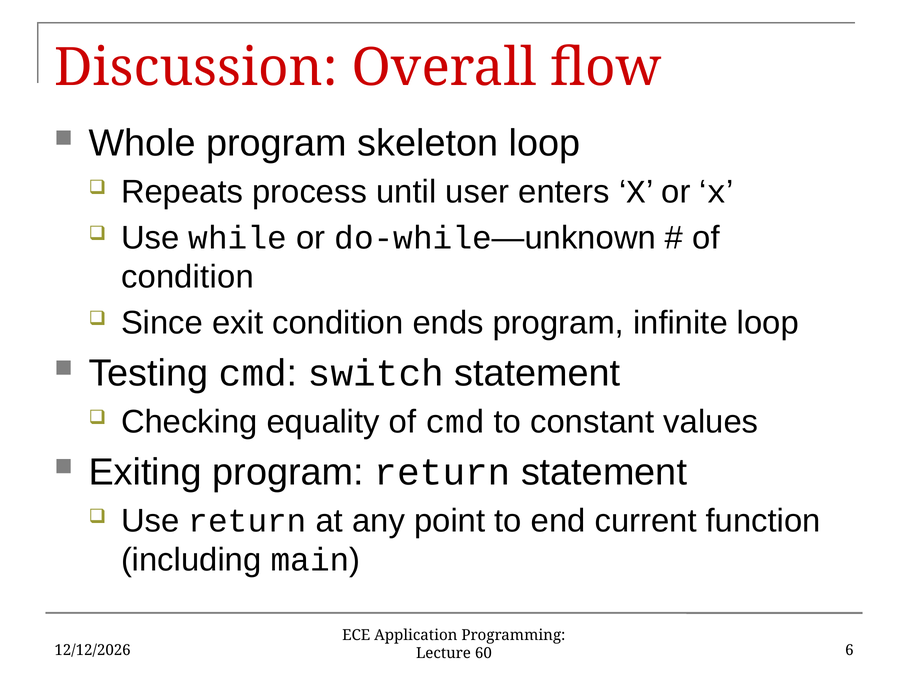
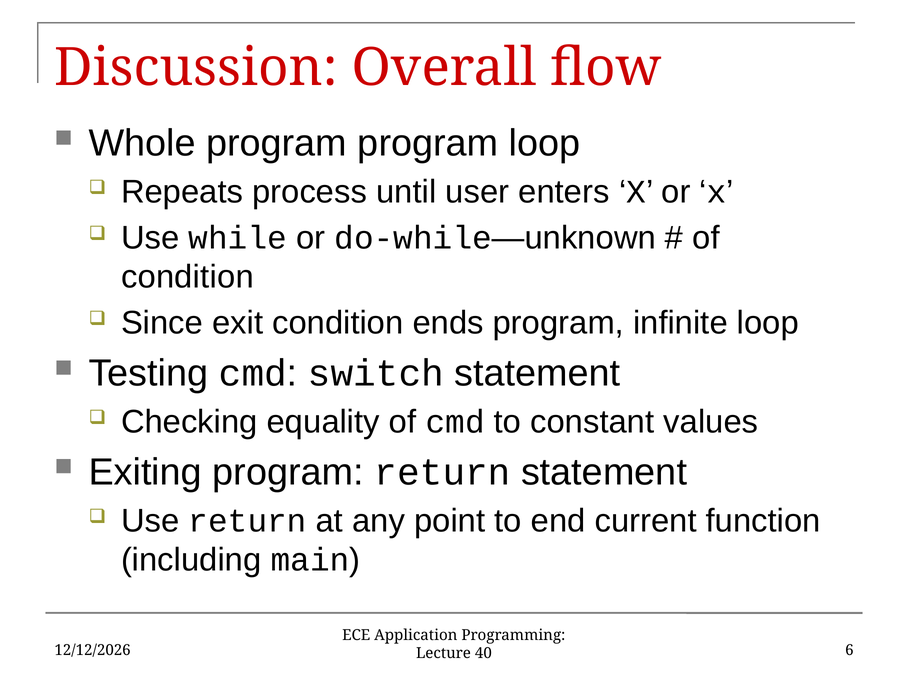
program skeleton: skeleton -> program
60: 60 -> 40
